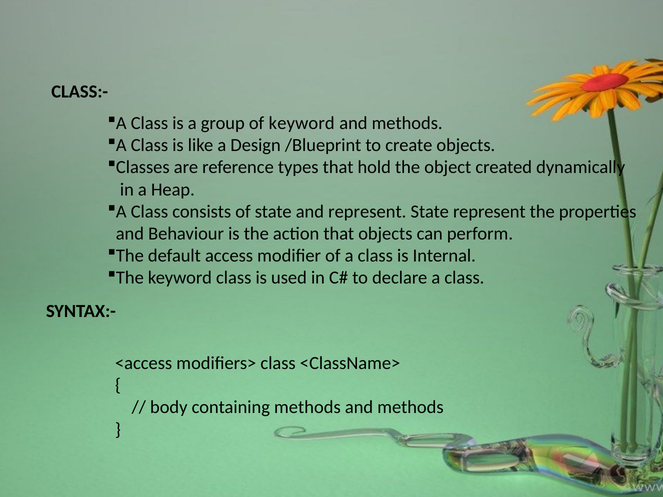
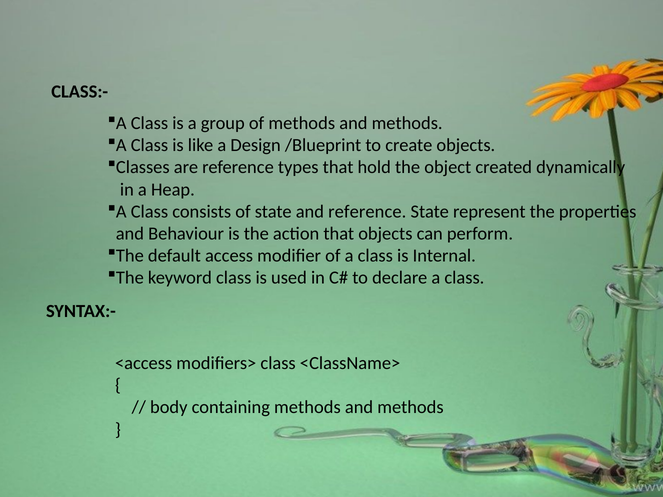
of keyword: keyword -> methods
and represent: represent -> reference
